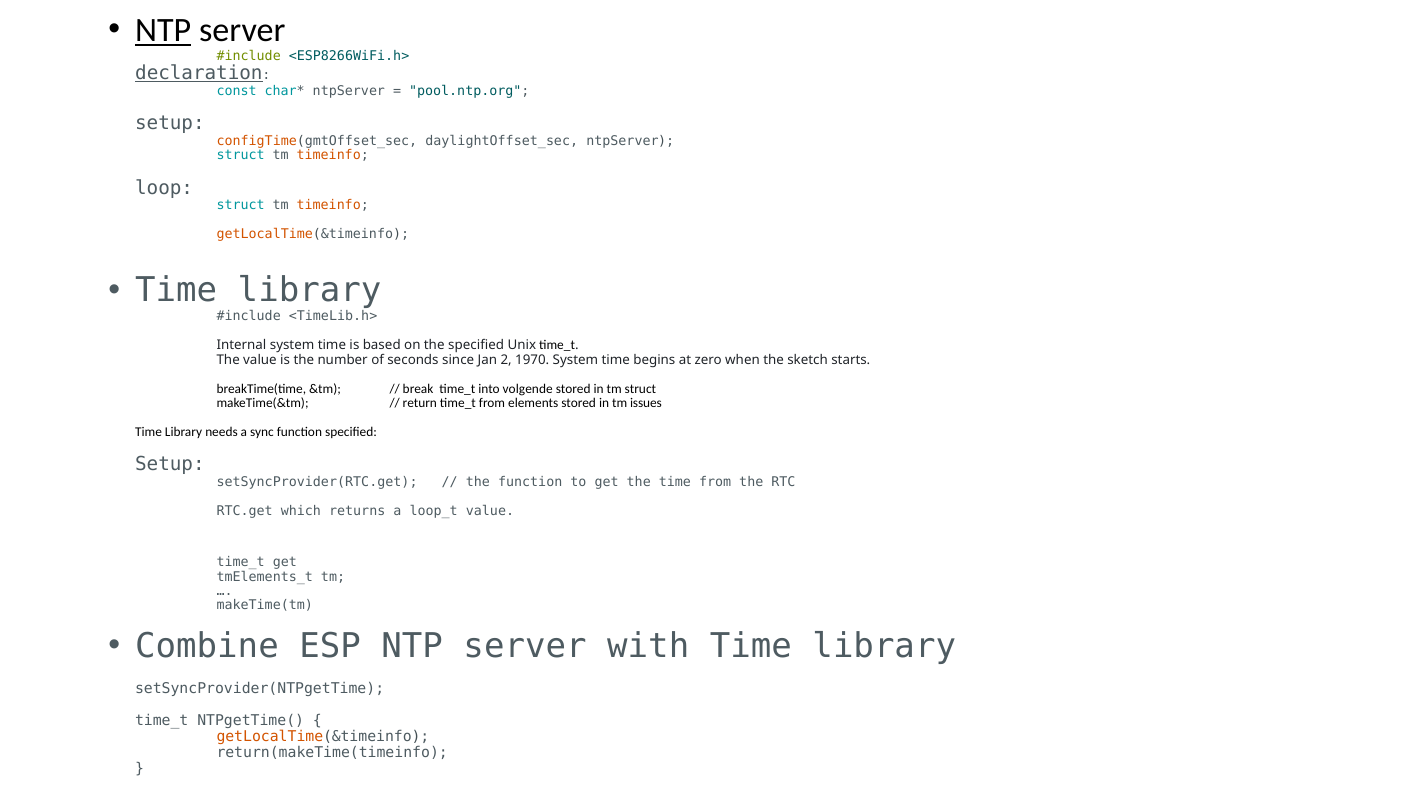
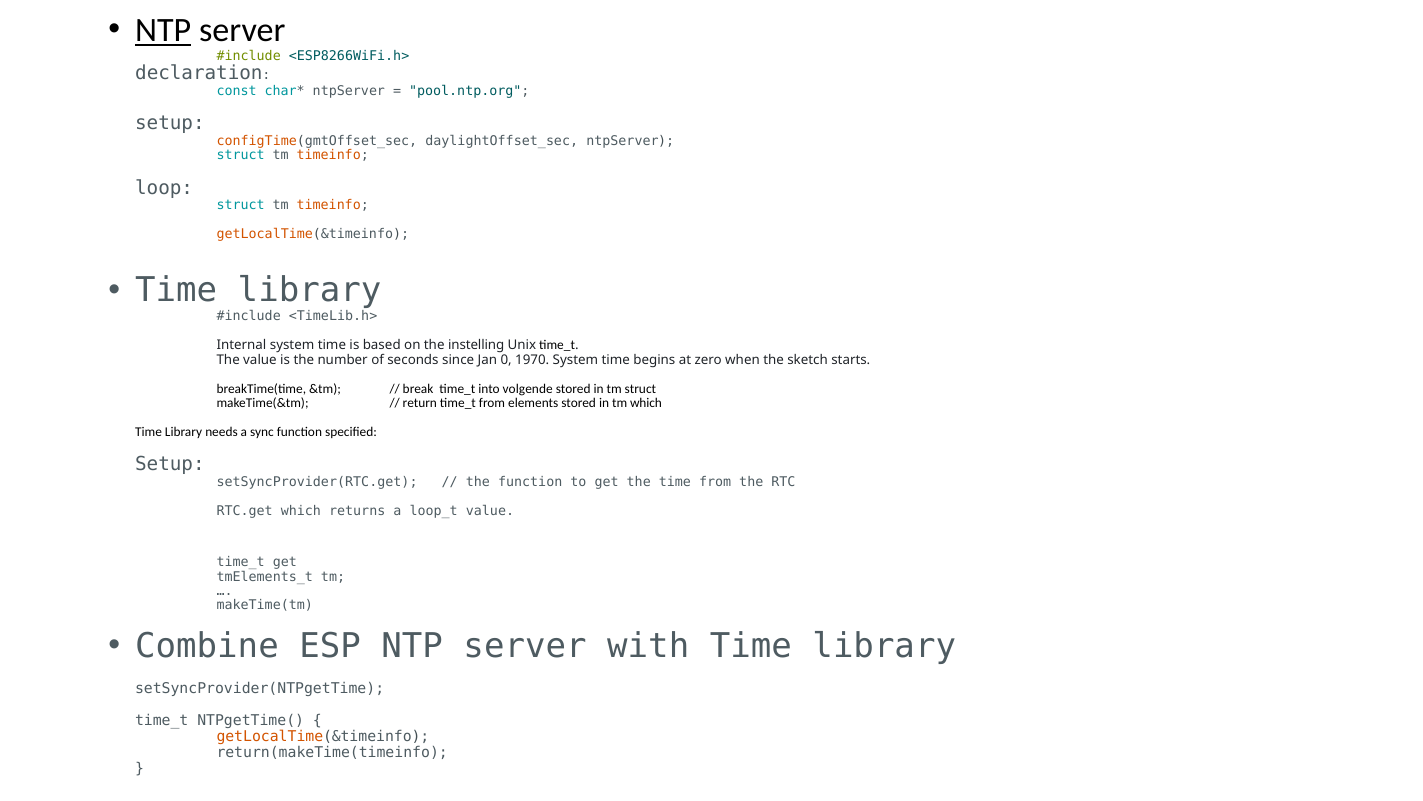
declaration underline: present -> none
the specified: specified -> instelling
2: 2 -> 0
tm issues: issues -> which
